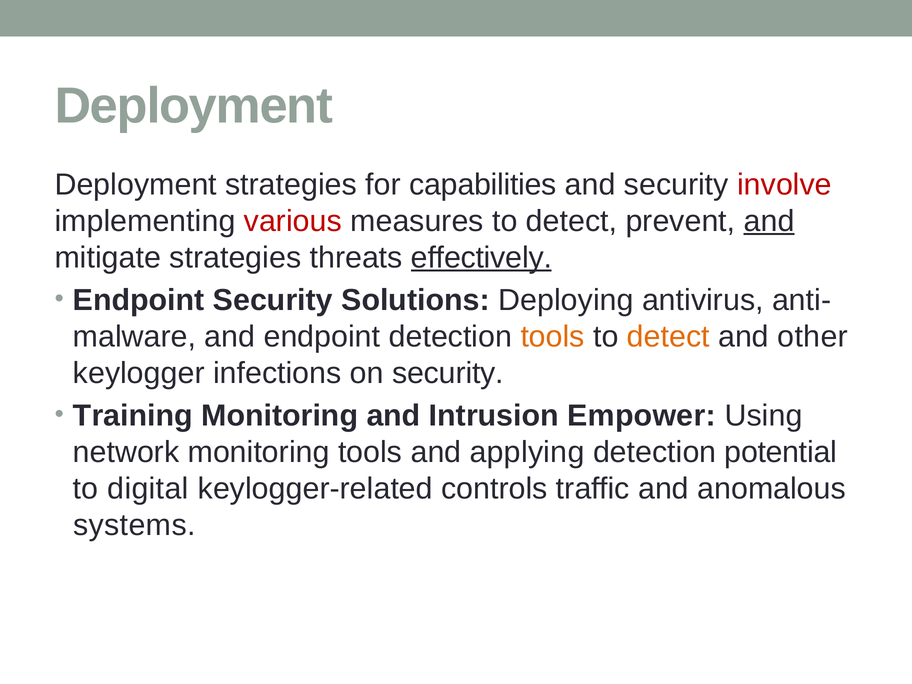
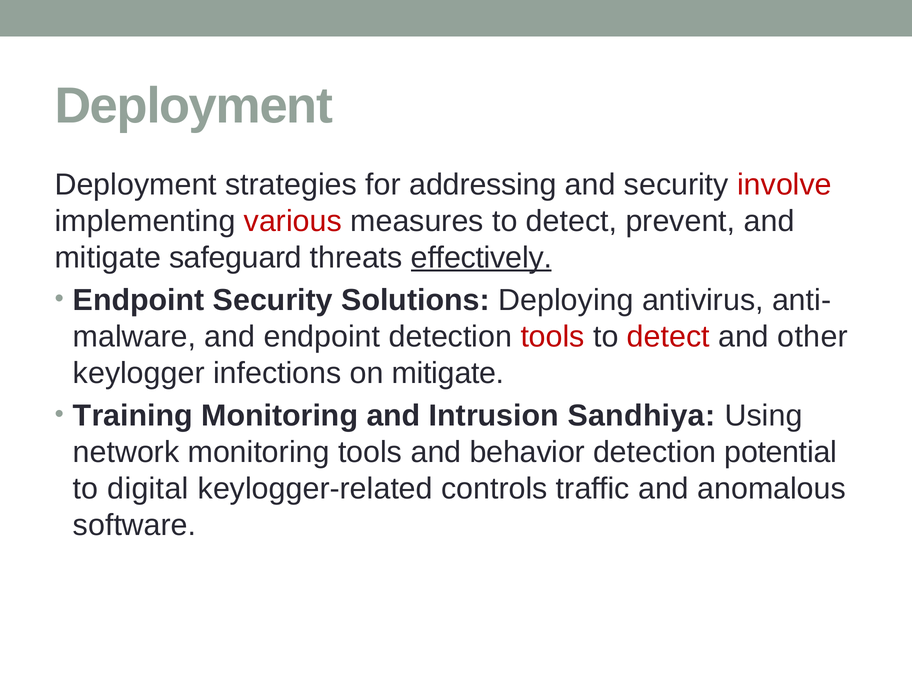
capabilities: capabilities -> addressing
and at (769, 221) underline: present -> none
mitigate strategies: strategies -> safeguard
tools at (553, 337) colour: orange -> red
detect at (668, 337) colour: orange -> red
on security: security -> mitigate
Empower: Empower -> Sandhiya
applying: applying -> behavior
systems: systems -> software
